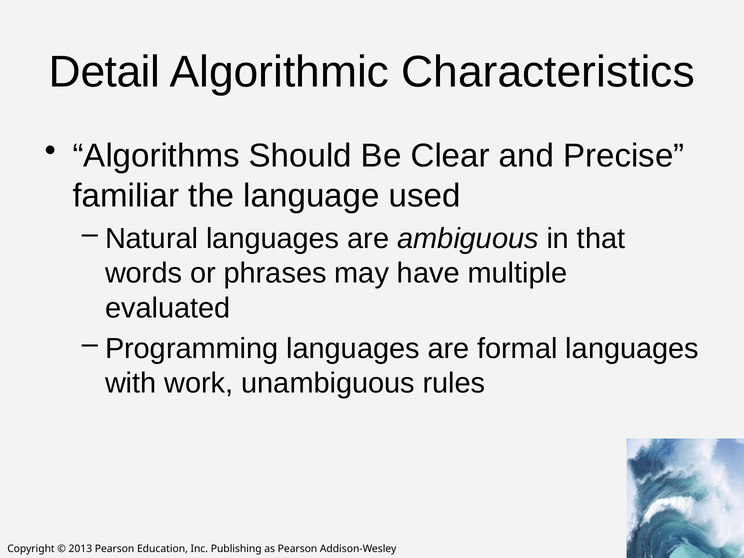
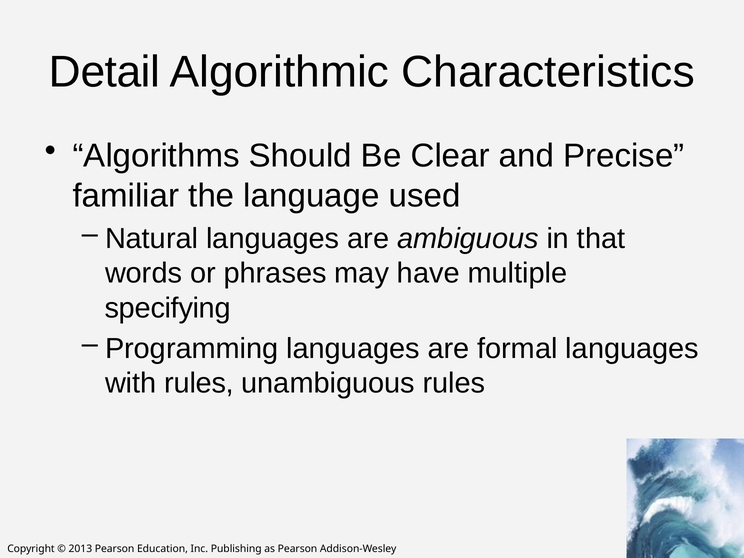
evaluated: evaluated -> specifying
with work: work -> rules
